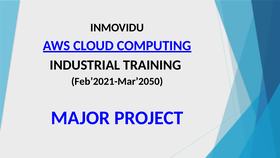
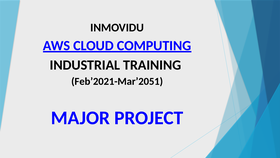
Feb’2021-Mar’2050: Feb’2021-Mar’2050 -> Feb’2021-Mar’2051
